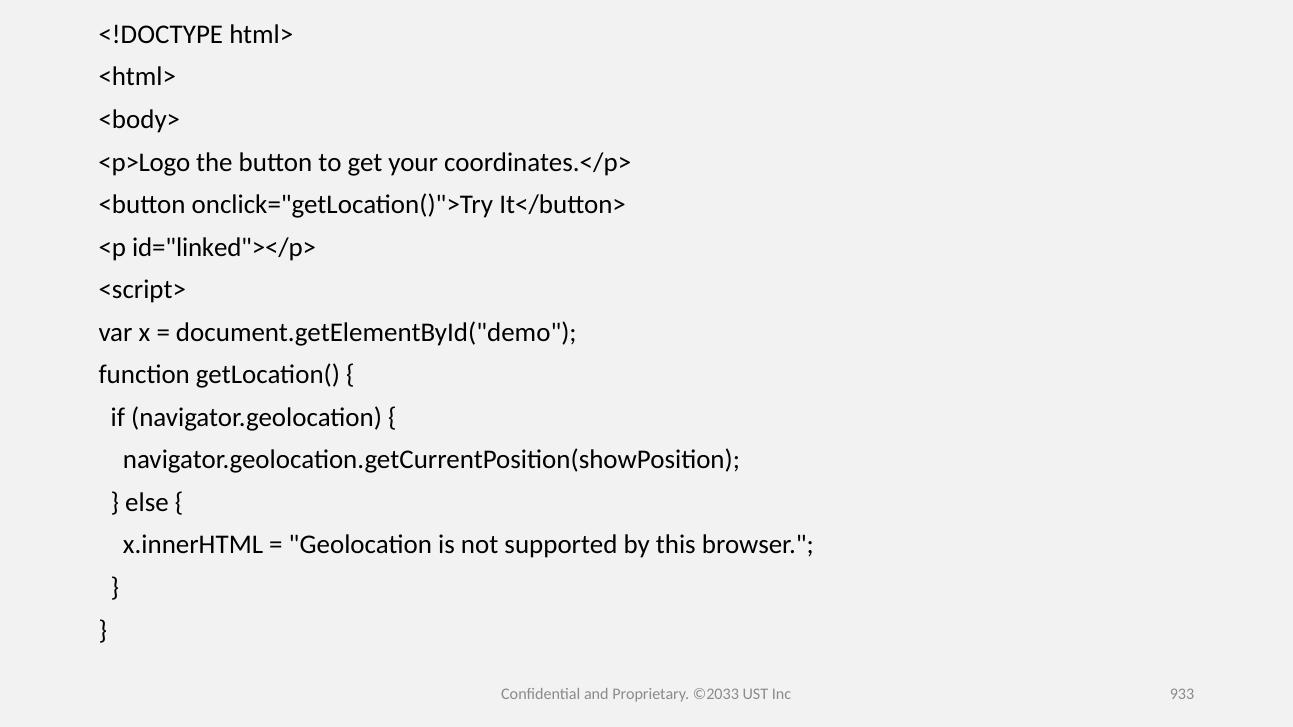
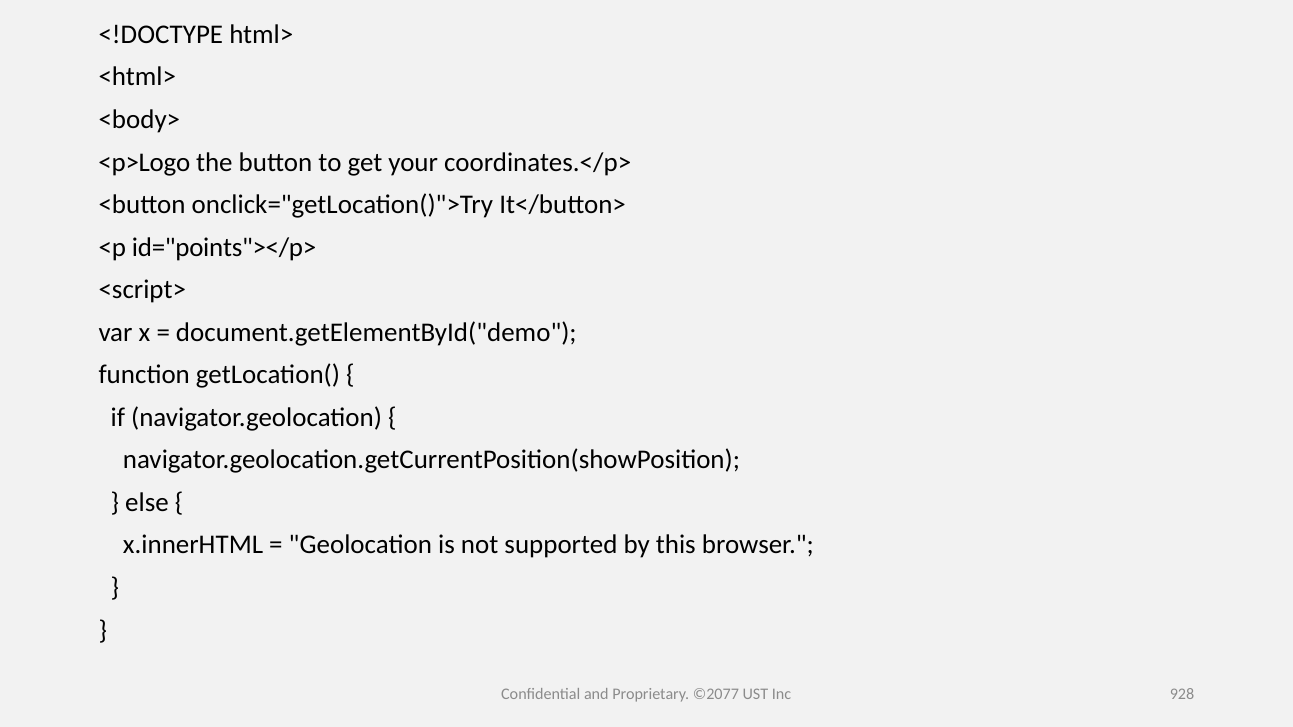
id="linked"></p>: id="linked"></p> -> id="points"></p>
©2033: ©2033 -> ©2077
933: 933 -> 928
